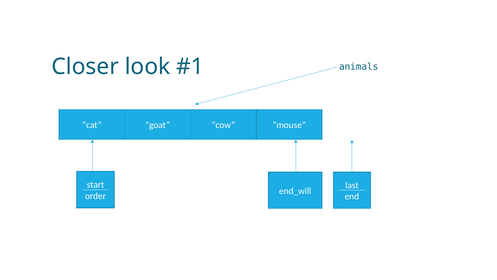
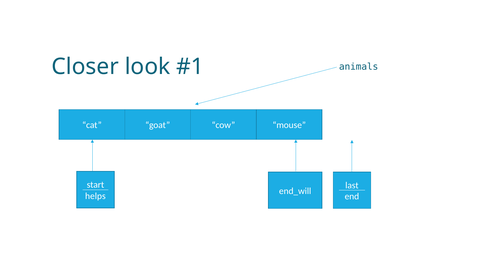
order: order -> helps
